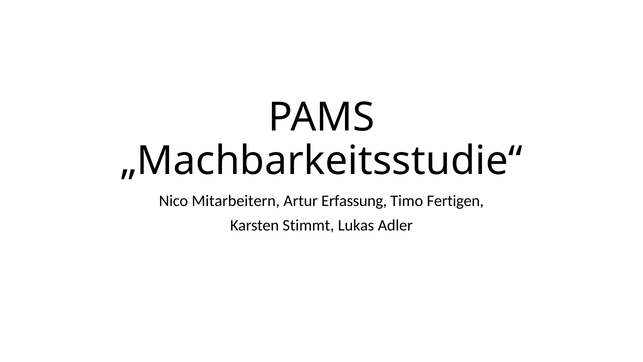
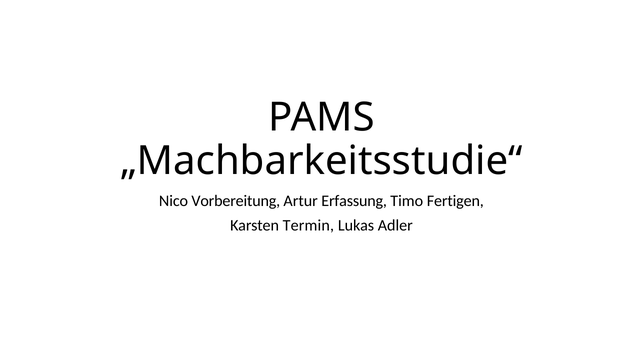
Mitarbeitern: Mitarbeitern -> Vorbereitung
Stimmt: Stimmt -> Termin
